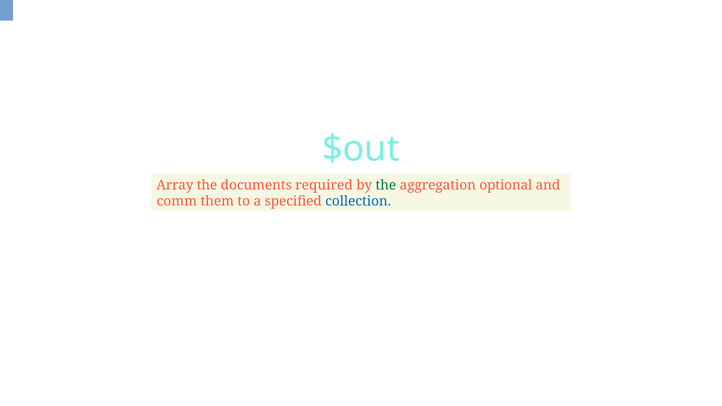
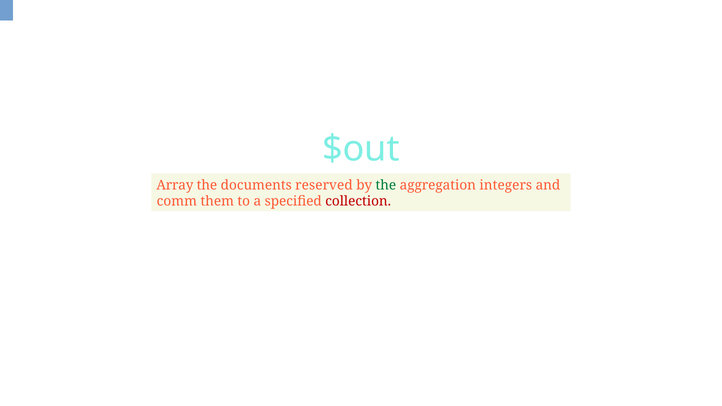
required: required -> reserved
optional: optional -> integers
collection colour: blue -> red
